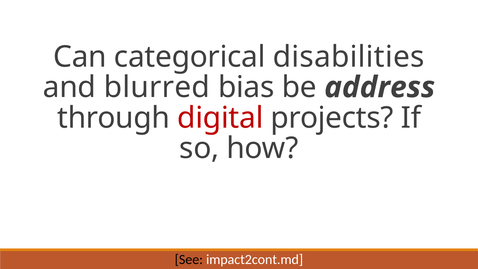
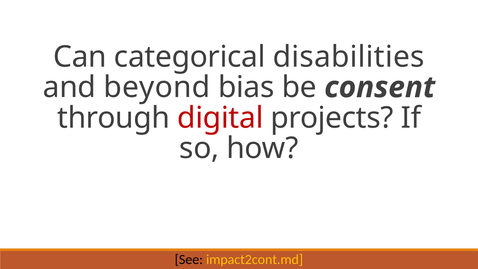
blurred: blurred -> beyond
address: address -> consent
impact2cont.md colour: white -> yellow
